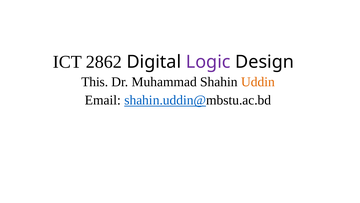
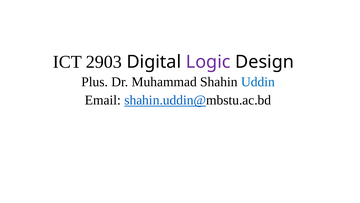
2862: 2862 -> 2903
This: This -> Plus
Uddin colour: orange -> blue
